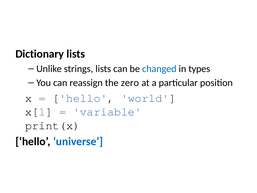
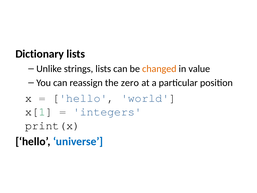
changed colour: blue -> orange
types: types -> value
variable: variable -> integers
